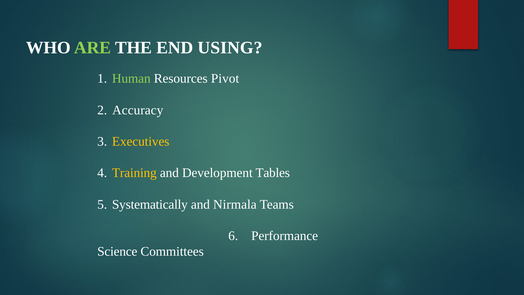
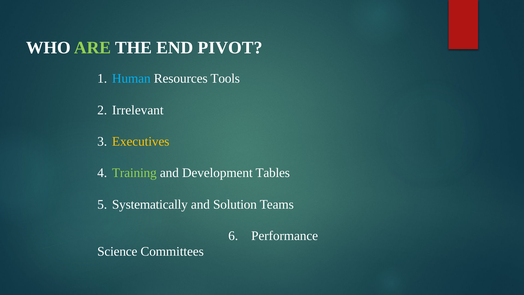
USING: USING -> PIVOT
Human colour: light green -> light blue
Pivot: Pivot -> Tools
Accuracy: Accuracy -> Irrelevant
Training colour: yellow -> light green
Nirmala: Nirmala -> Solution
